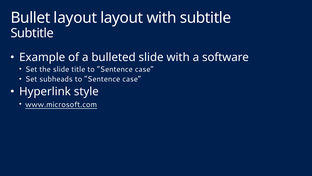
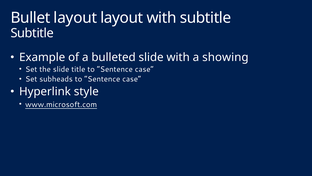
software: software -> showing
